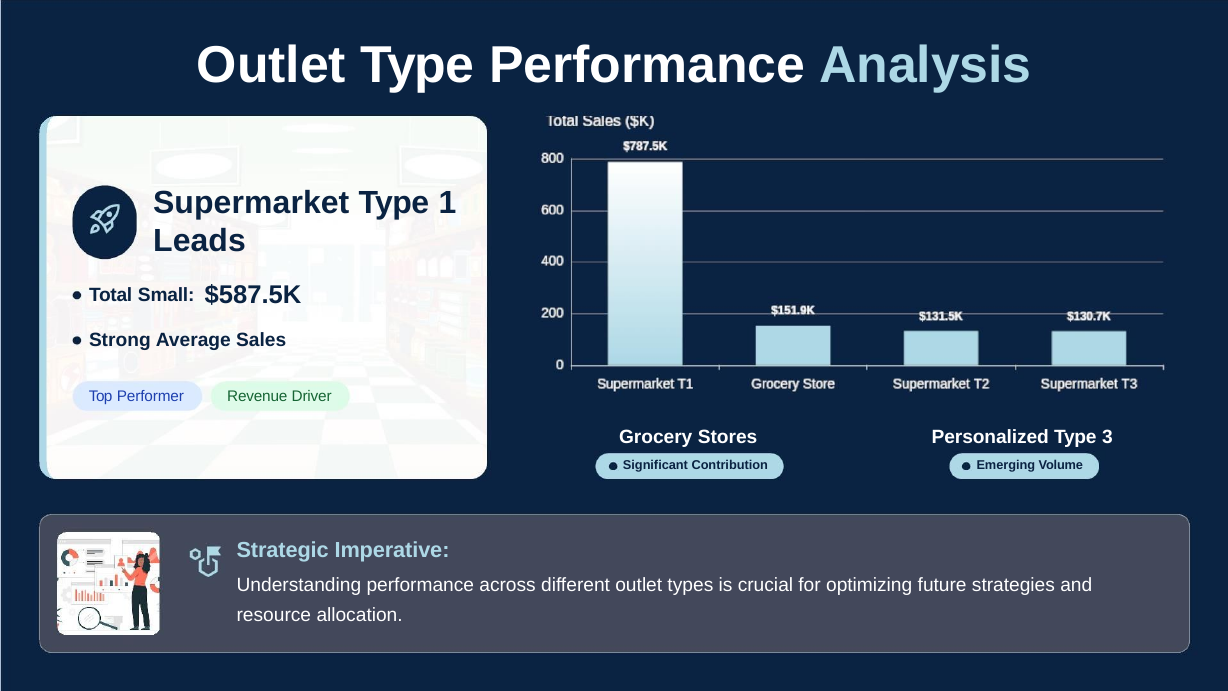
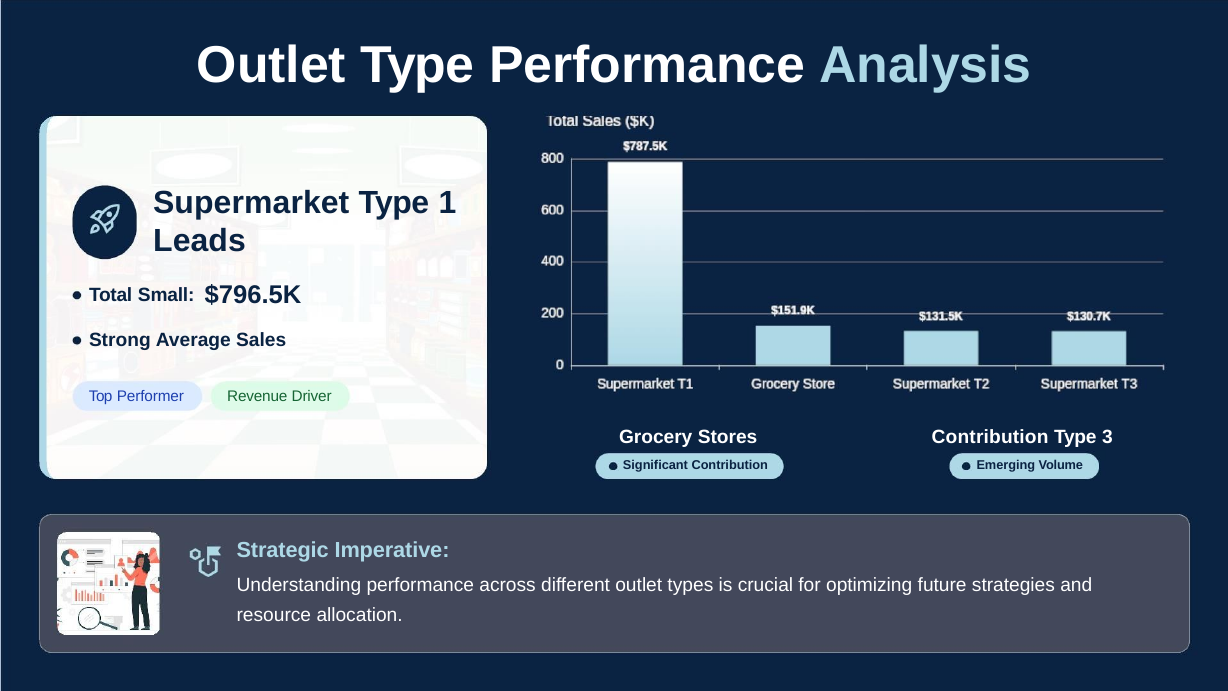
$587.5K: $587.5K -> $796.5K
Stores Personalized: Personalized -> Contribution
